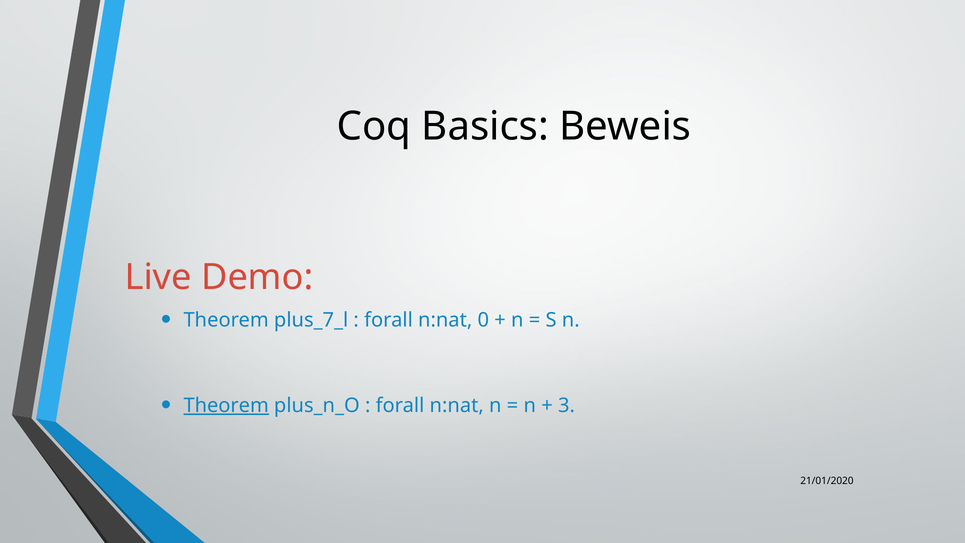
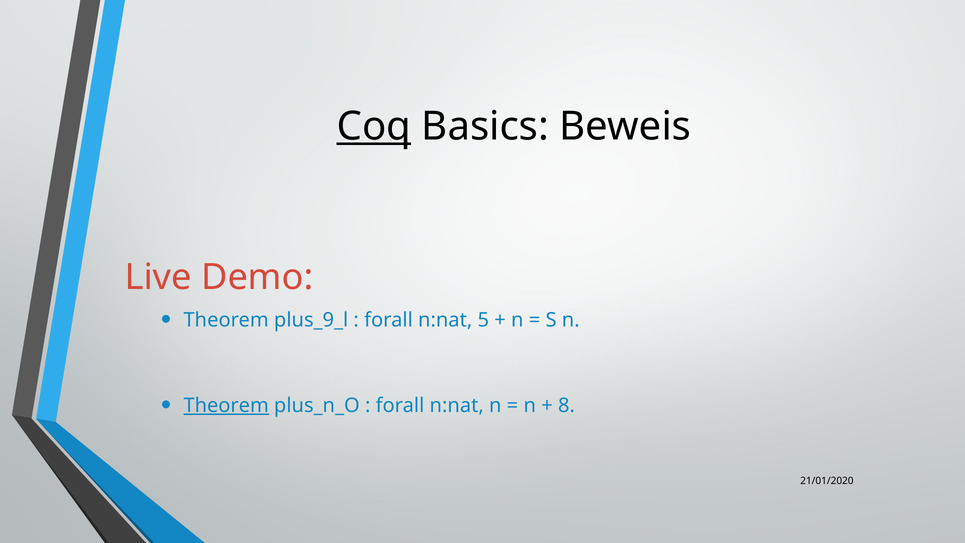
Coq underline: none -> present
plus_7_l: plus_7_l -> plus_9_l
0: 0 -> 5
3: 3 -> 8
